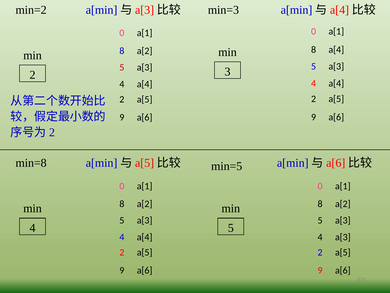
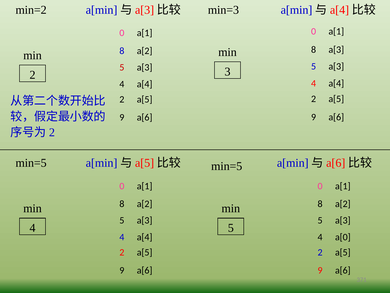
a[4 at (336, 49): a[4 -> a[3
min=8 at (31, 163): min=8 -> min=5
a[3 at (343, 237): a[3 -> a[0
